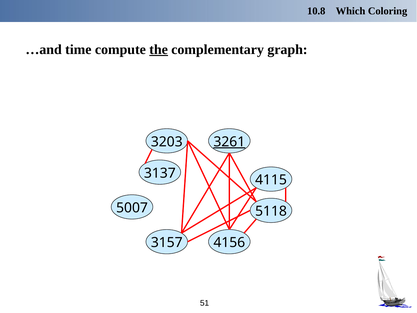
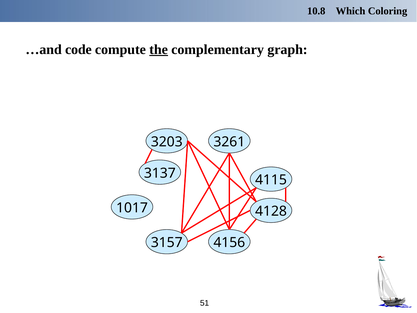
time: time -> code
3261 underline: present -> none
5007: 5007 -> 1017
5118: 5118 -> 4128
